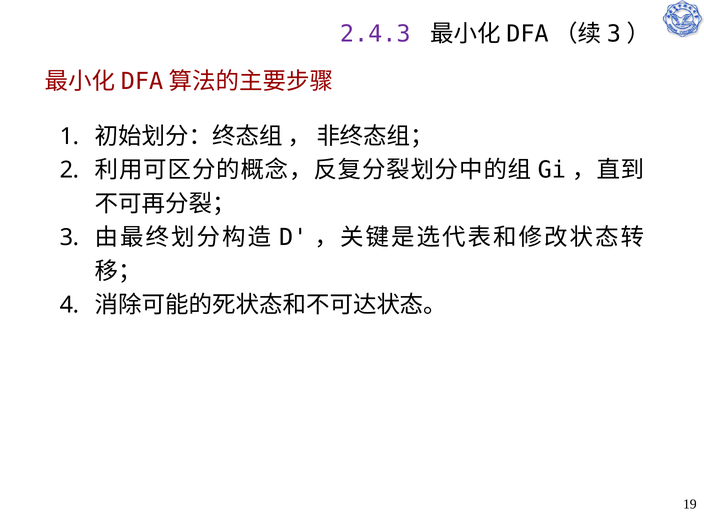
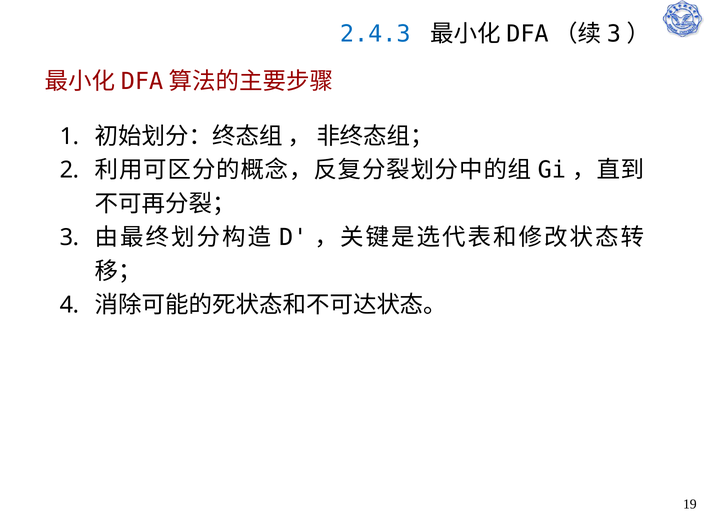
2.4.3 colour: purple -> blue
